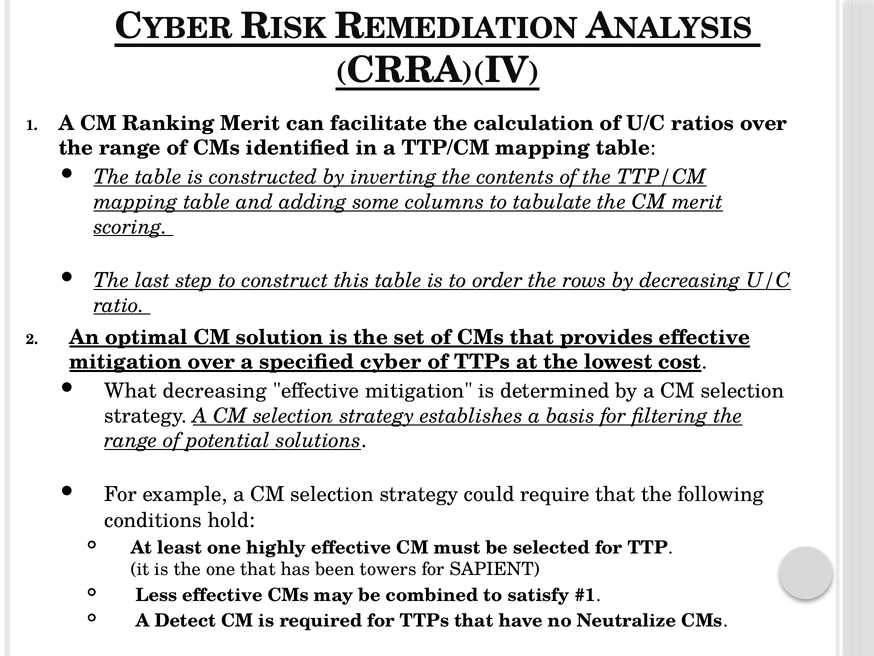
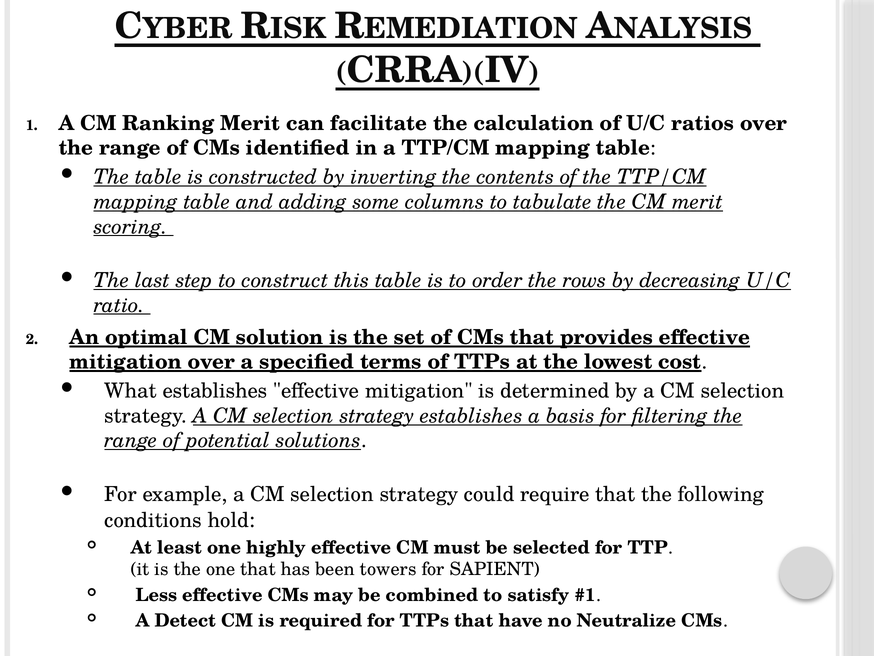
cyber: cyber -> terms
What decreasing: decreasing -> establishes
